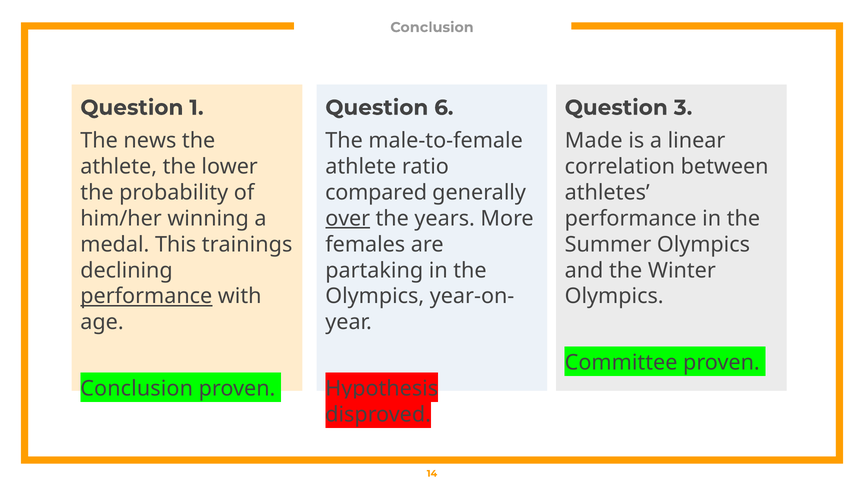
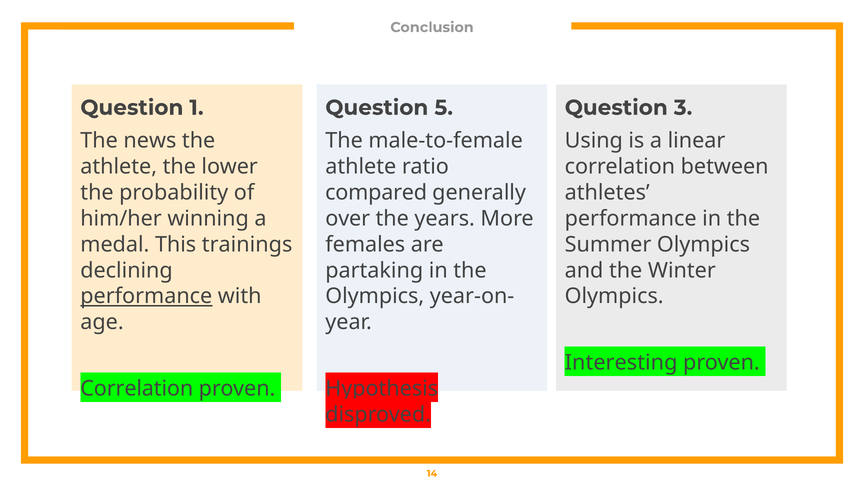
6: 6 -> 5
Made: Made -> Using
over underline: present -> none
Committee: Committee -> Interesting
Conclusion at (137, 389): Conclusion -> Correlation
